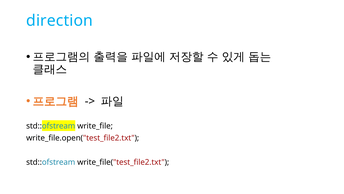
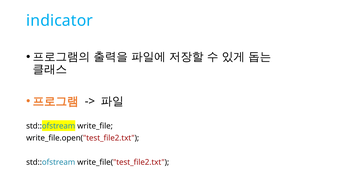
direction: direction -> indicator
